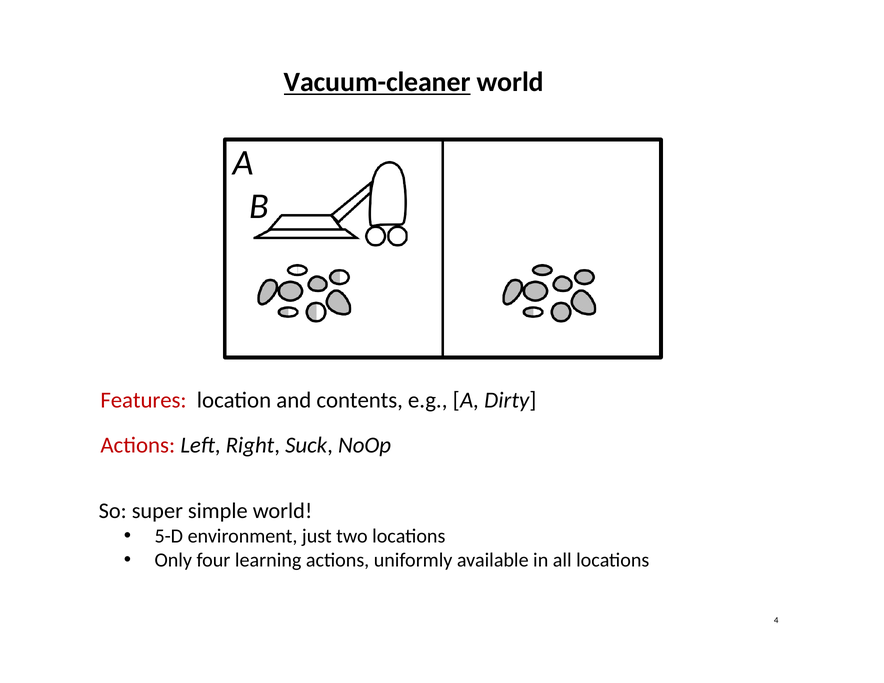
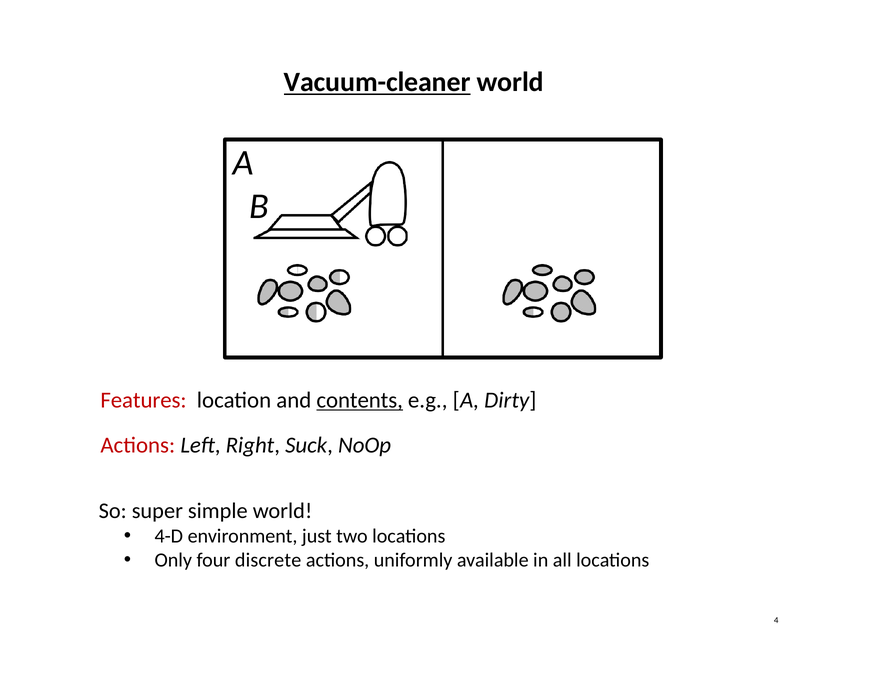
contents underline: none -> present
5-D: 5-D -> 4-D
learning: learning -> discrete
